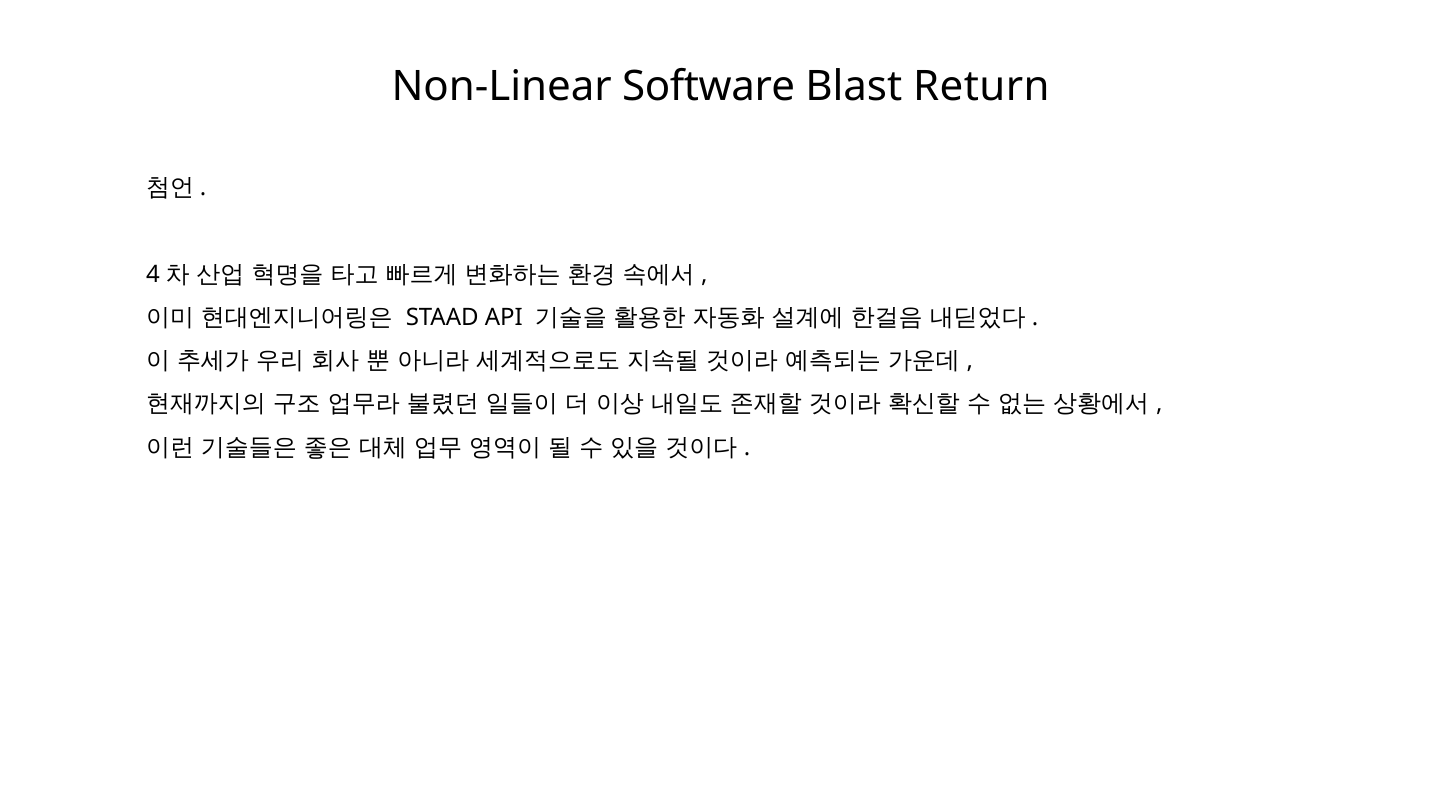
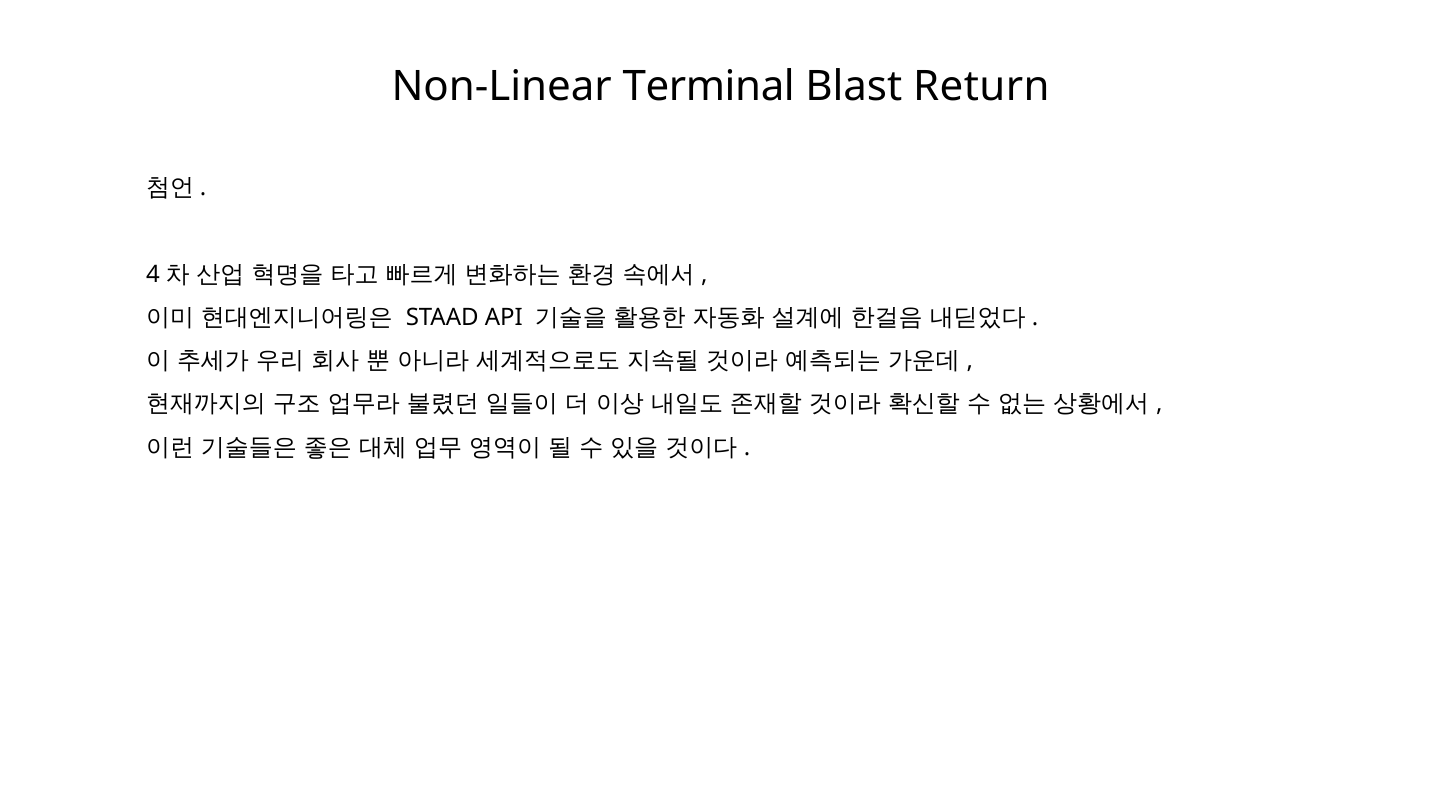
Software: Software -> Terminal
